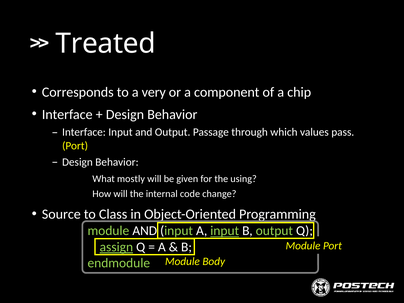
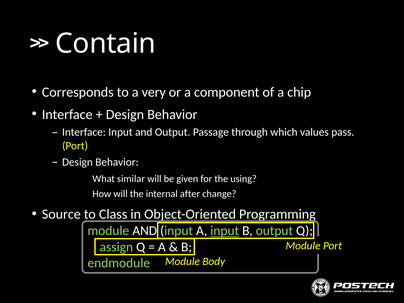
Treated: Treated -> Contain
mostly: mostly -> similar
code: code -> after
assign underline: present -> none
